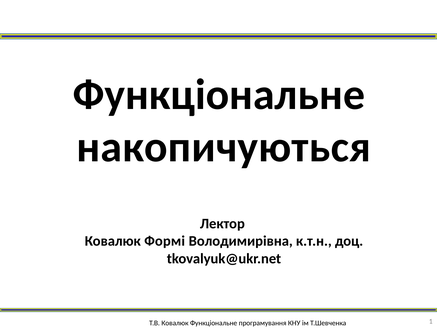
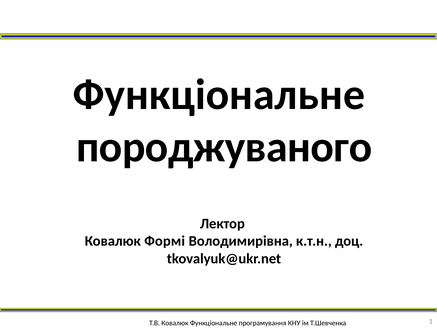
накопичуються: накопичуються -> породжуваного
